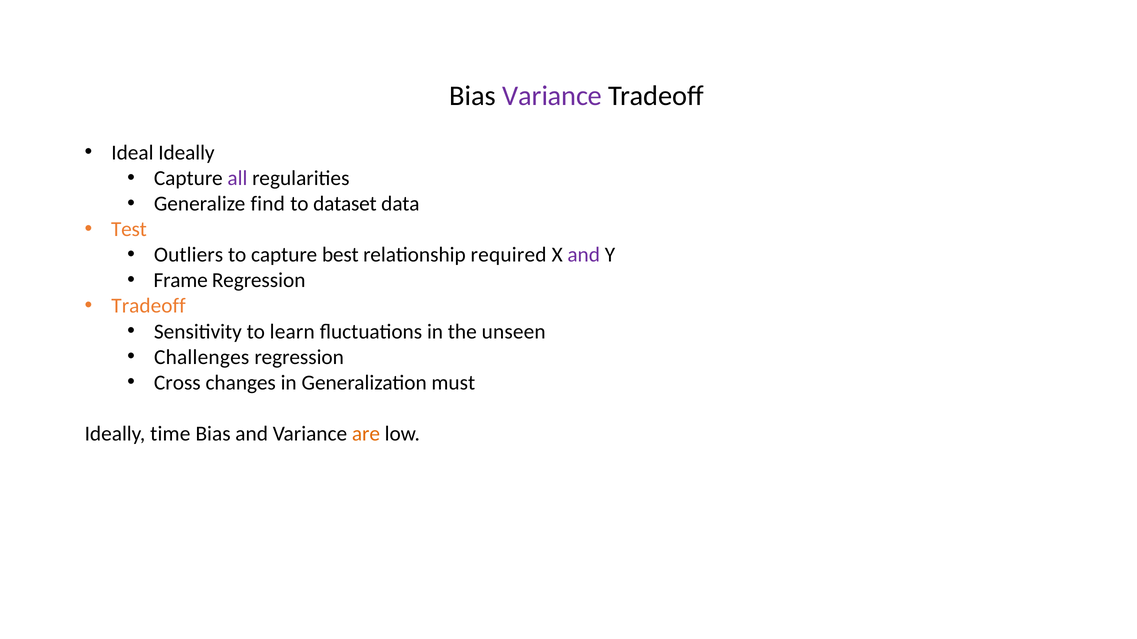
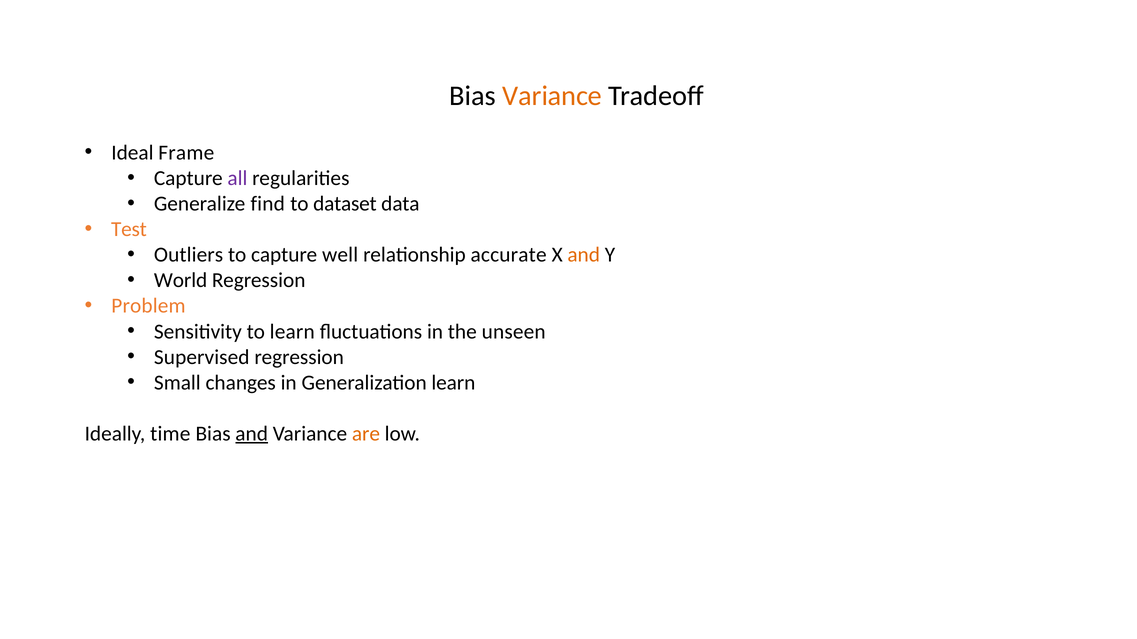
Variance at (552, 96) colour: purple -> orange
Ideal Ideally: Ideally -> Frame
best: best -> well
required: required -> accurate
and at (584, 255) colour: purple -> orange
Frame: Frame -> World
Tradeoff at (149, 306): Tradeoff -> Problem
Challenges: Challenges -> Supervised
Cross: Cross -> Small
Generalization must: must -> learn
and at (252, 434) underline: none -> present
